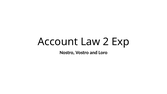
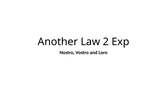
Account: Account -> Another
